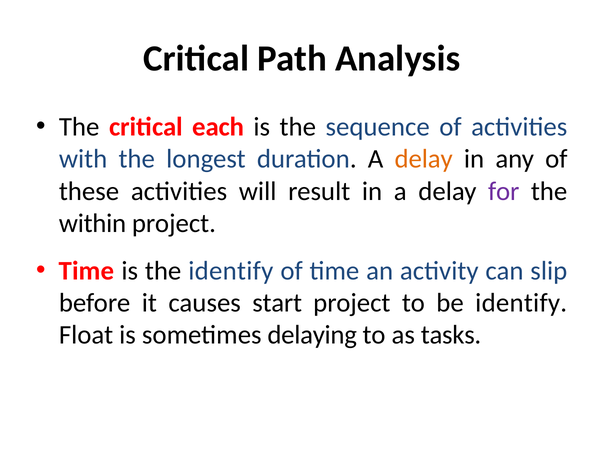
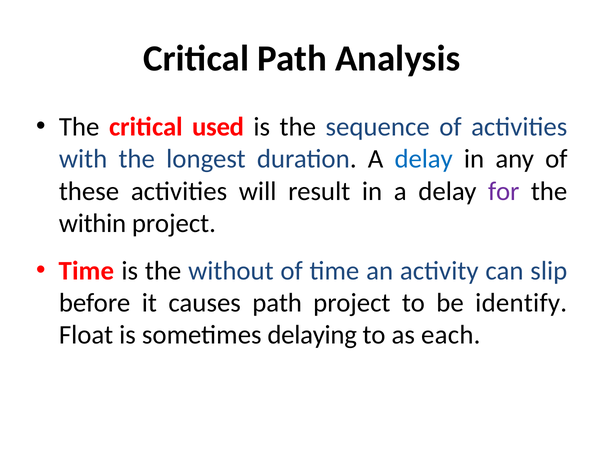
each: each -> used
delay at (424, 159) colour: orange -> blue
the identify: identify -> without
causes start: start -> path
tasks: tasks -> each
